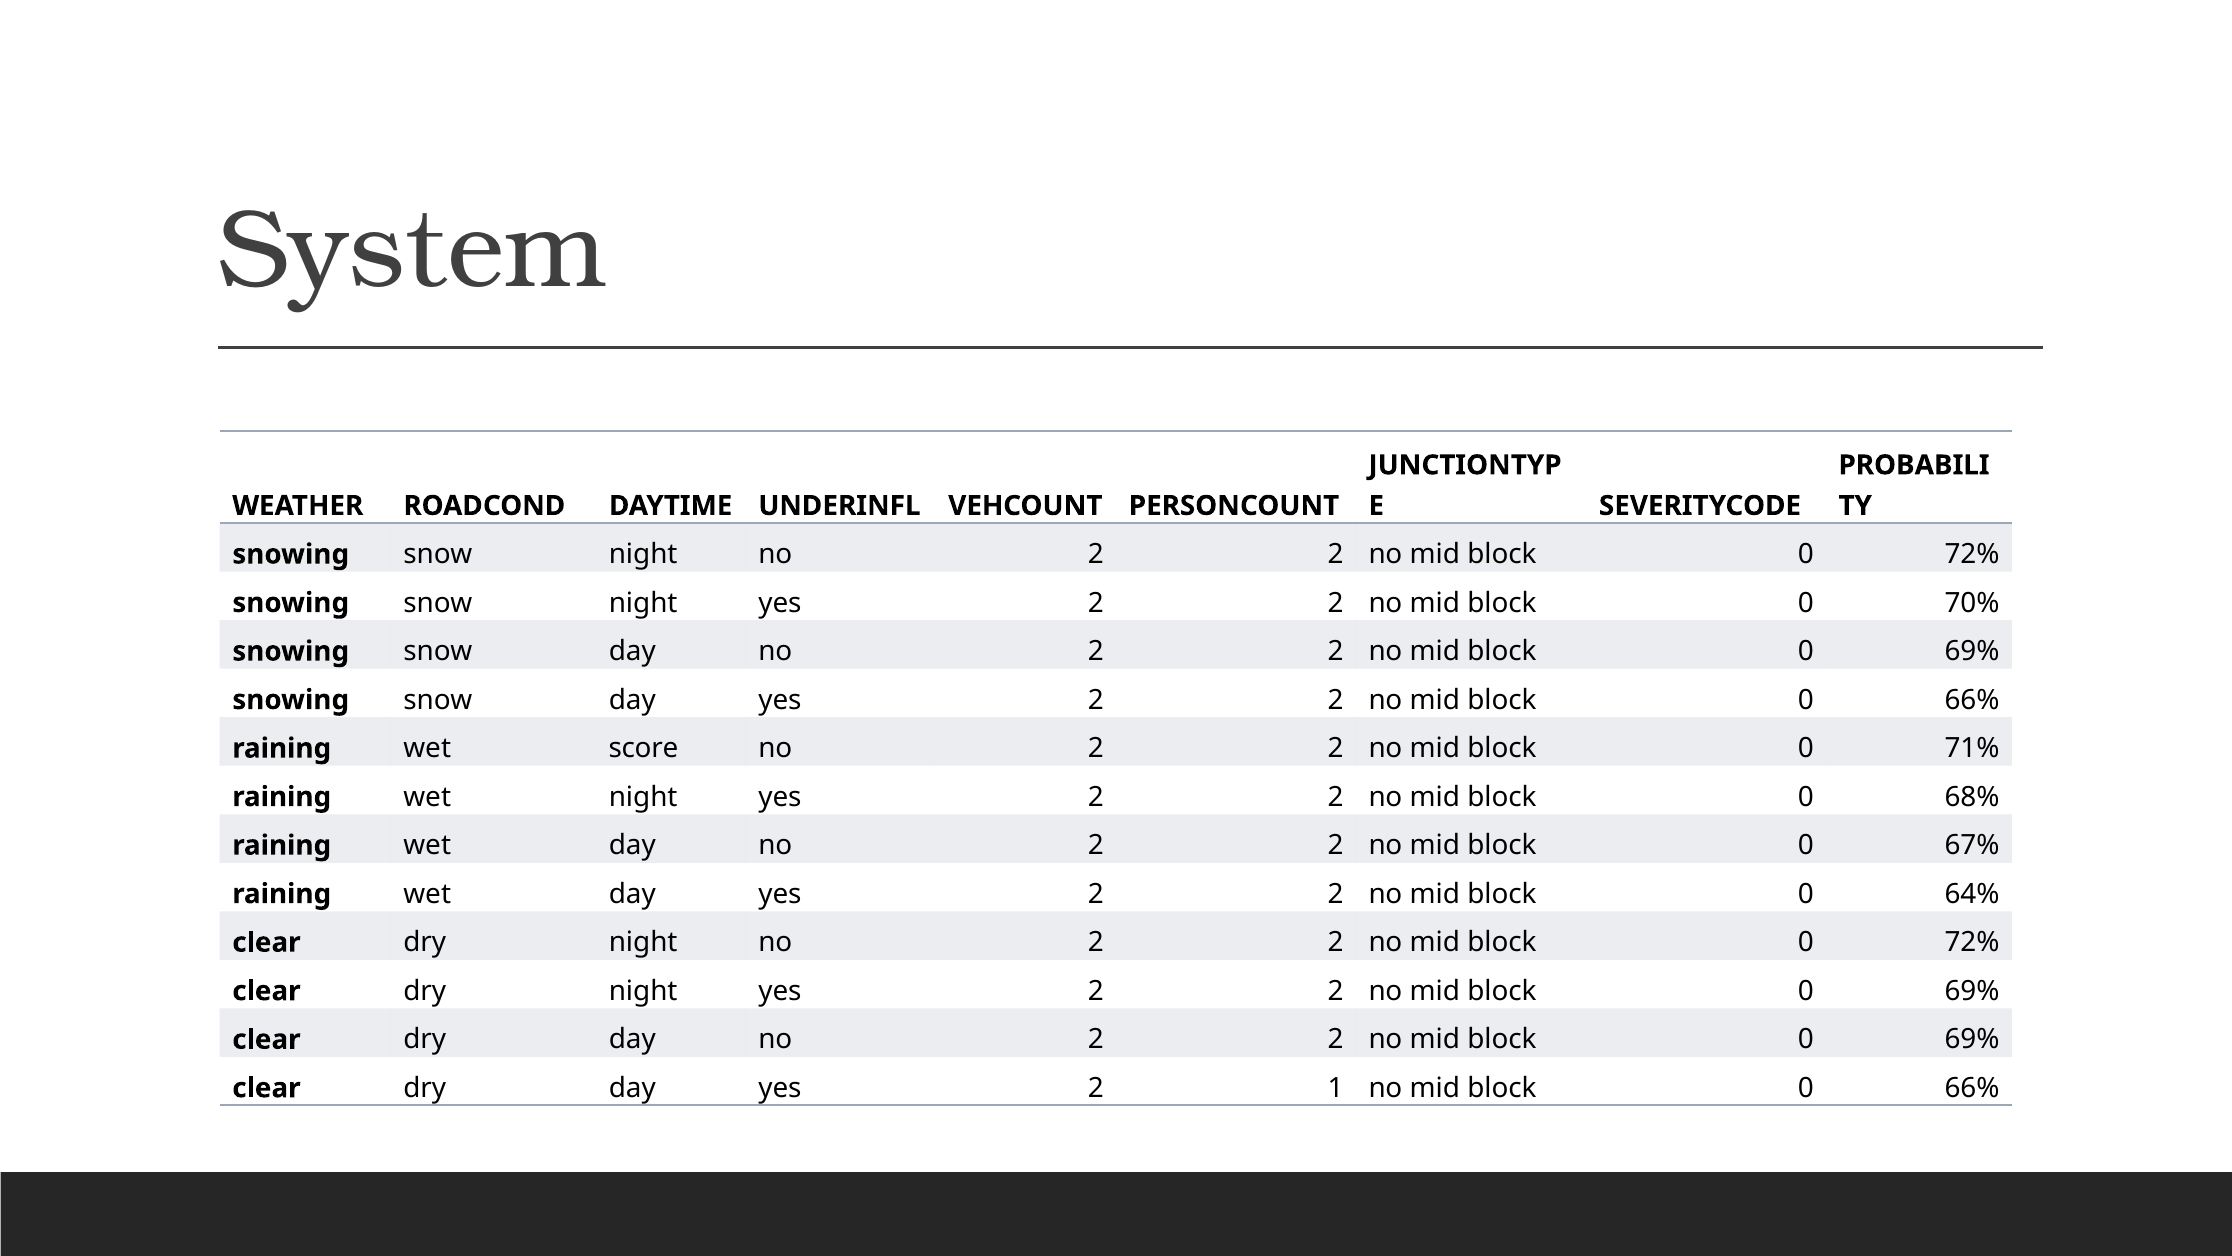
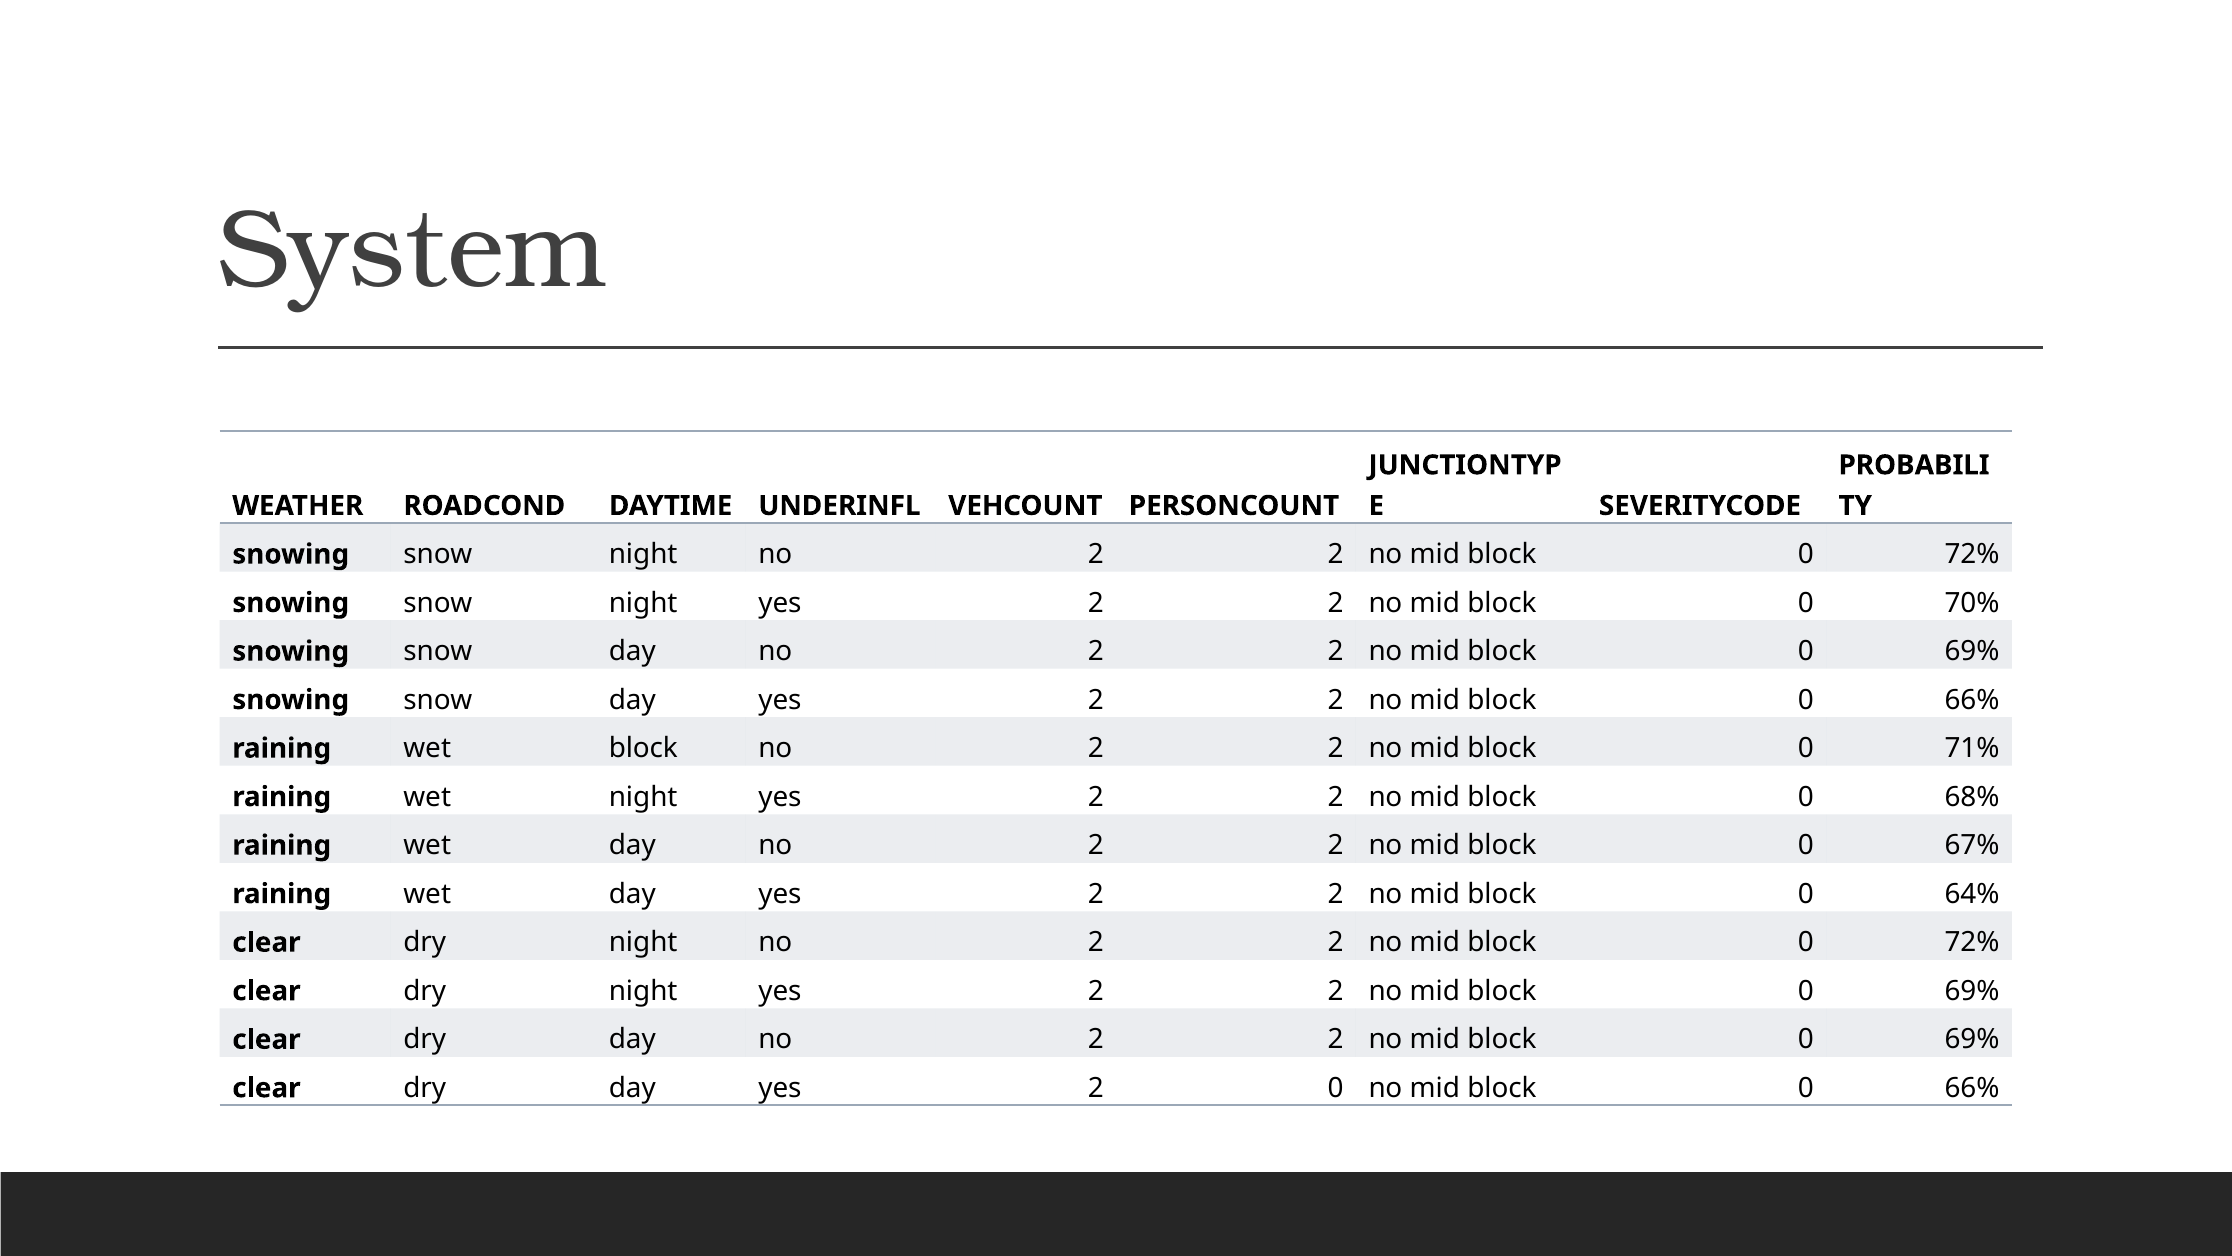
wet score: score -> block
2 1: 1 -> 0
